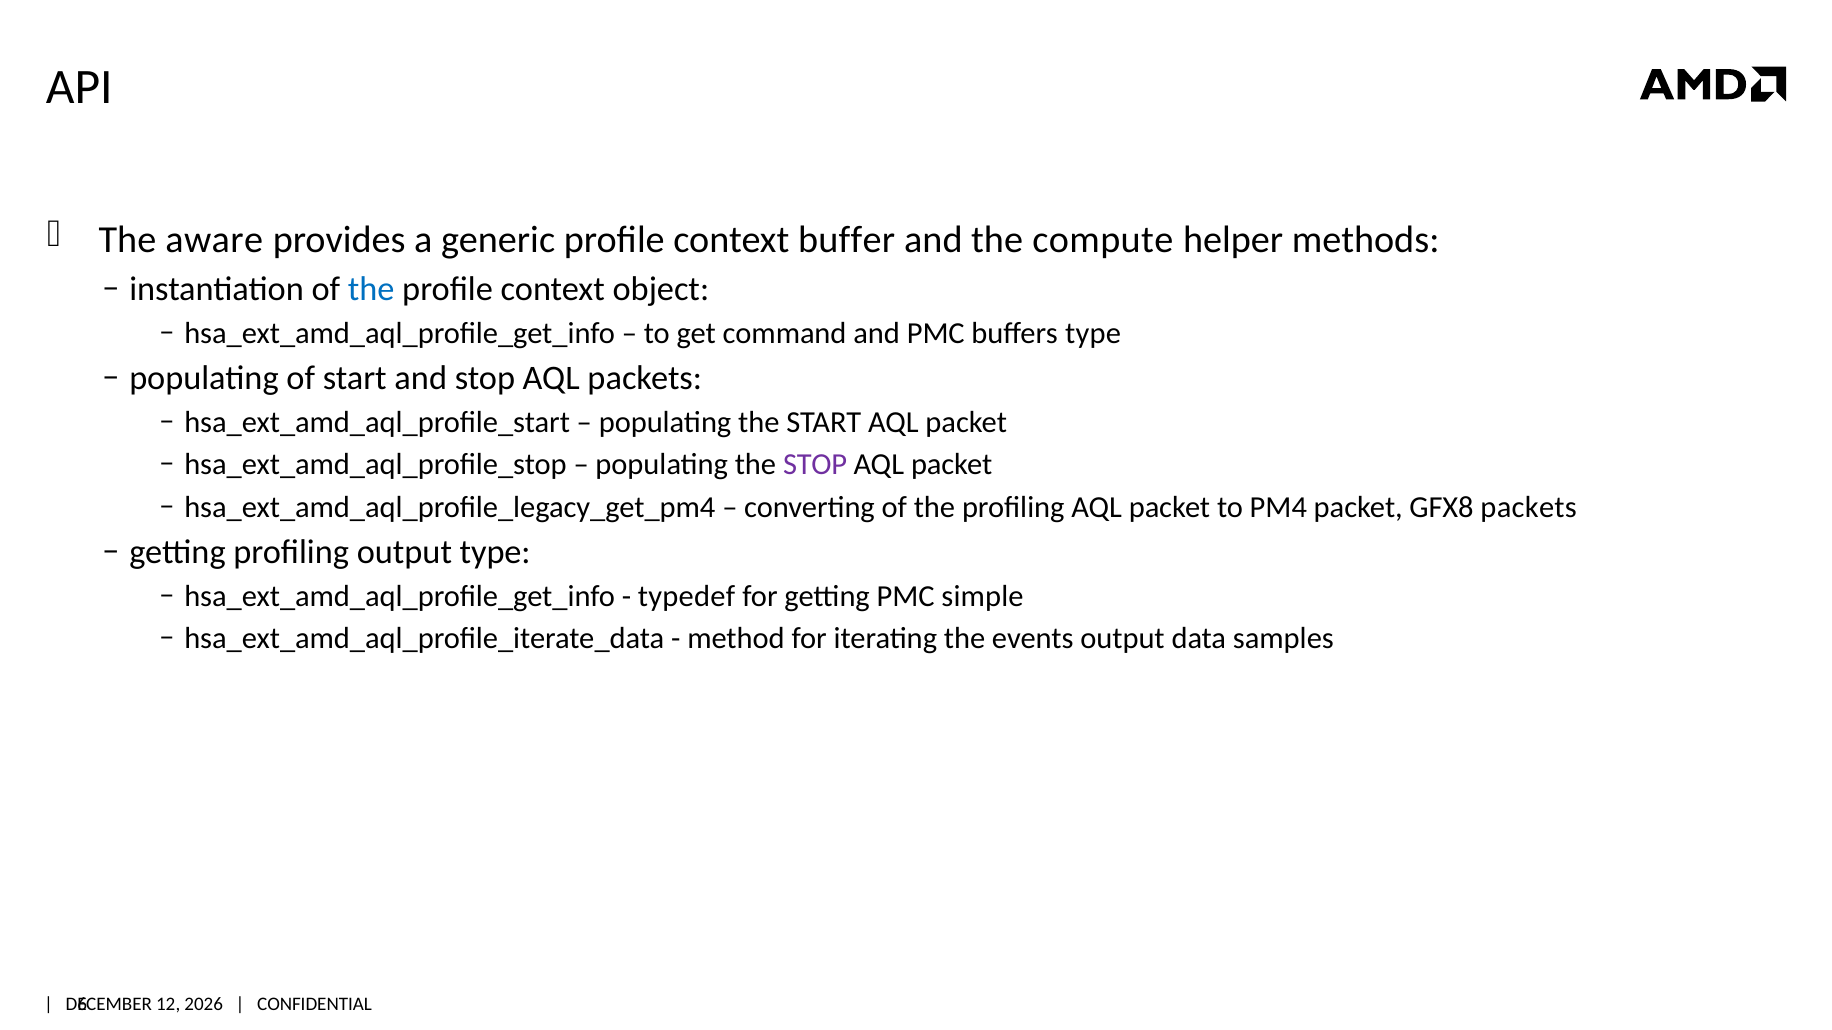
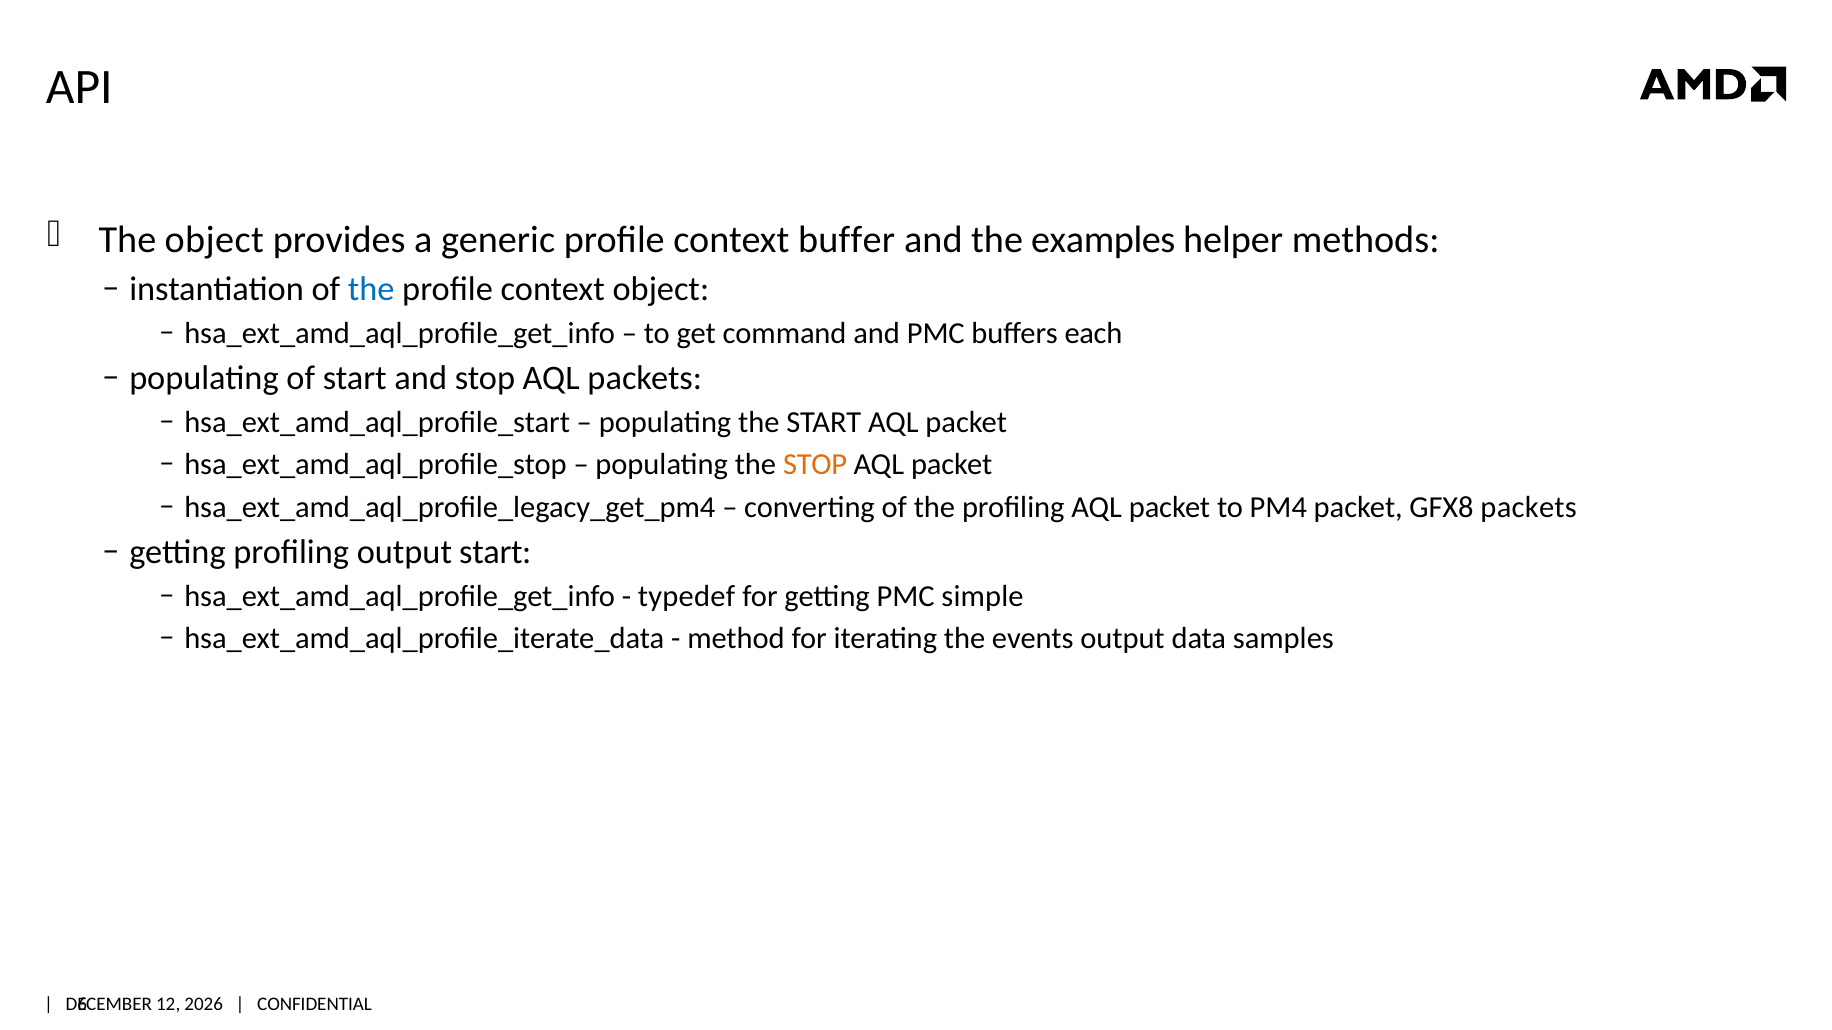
The aware: aware -> object
compute: compute -> examples
buffers type: type -> each
STOP at (815, 465) colour: purple -> orange
output type: type -> start
